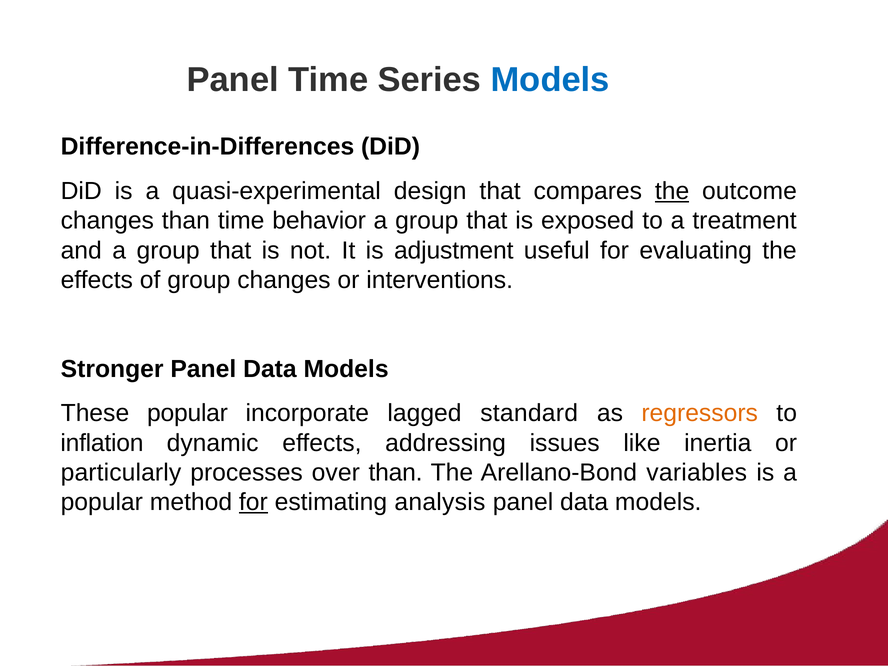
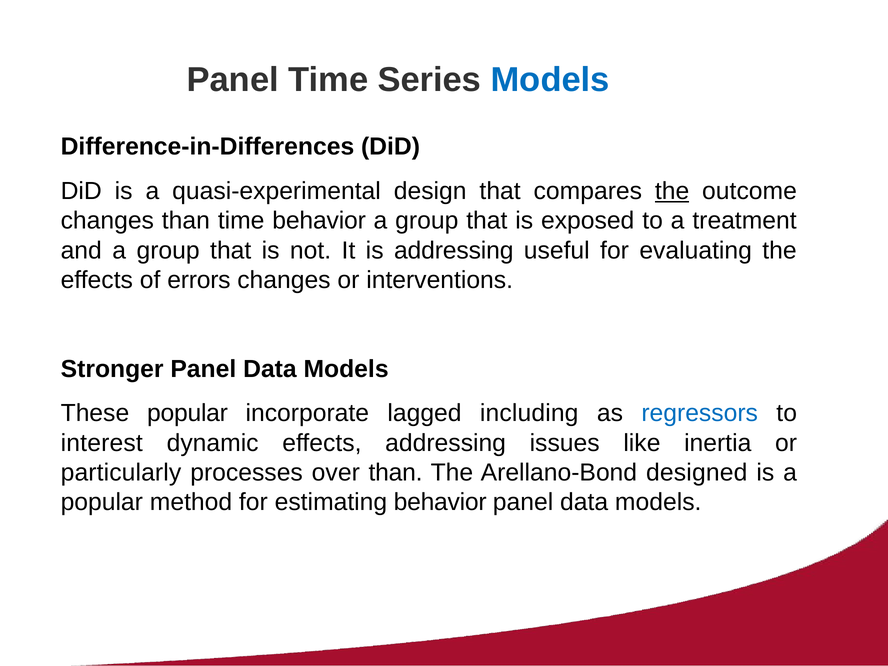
is adjustment: adjustment -> addressing
of group: group -> errors
standard: standard -> including
regressors colour: orange -> blue
inflation: inflation -> interest
variables: variables -> designed
for at (253, 502) underline: present -> none
estimating analysis: analysis -> behavior
